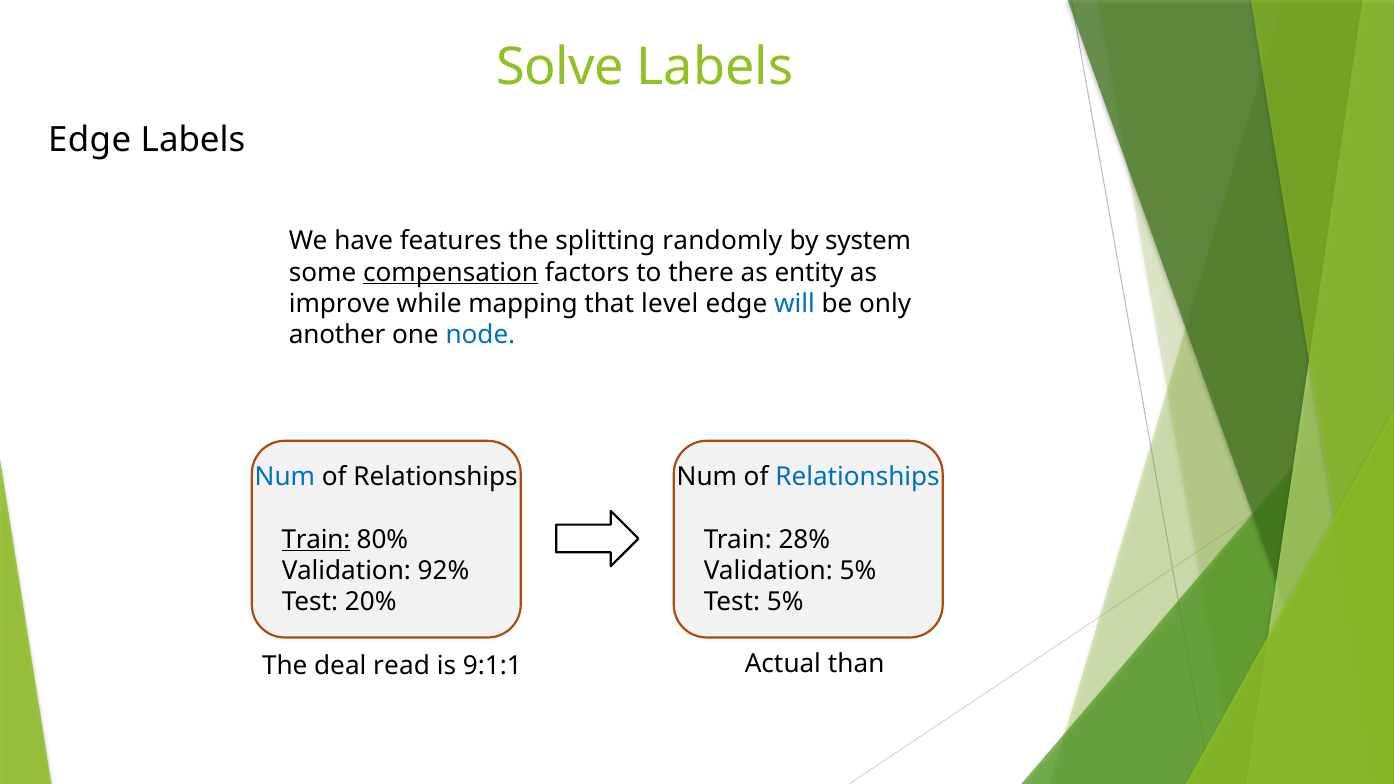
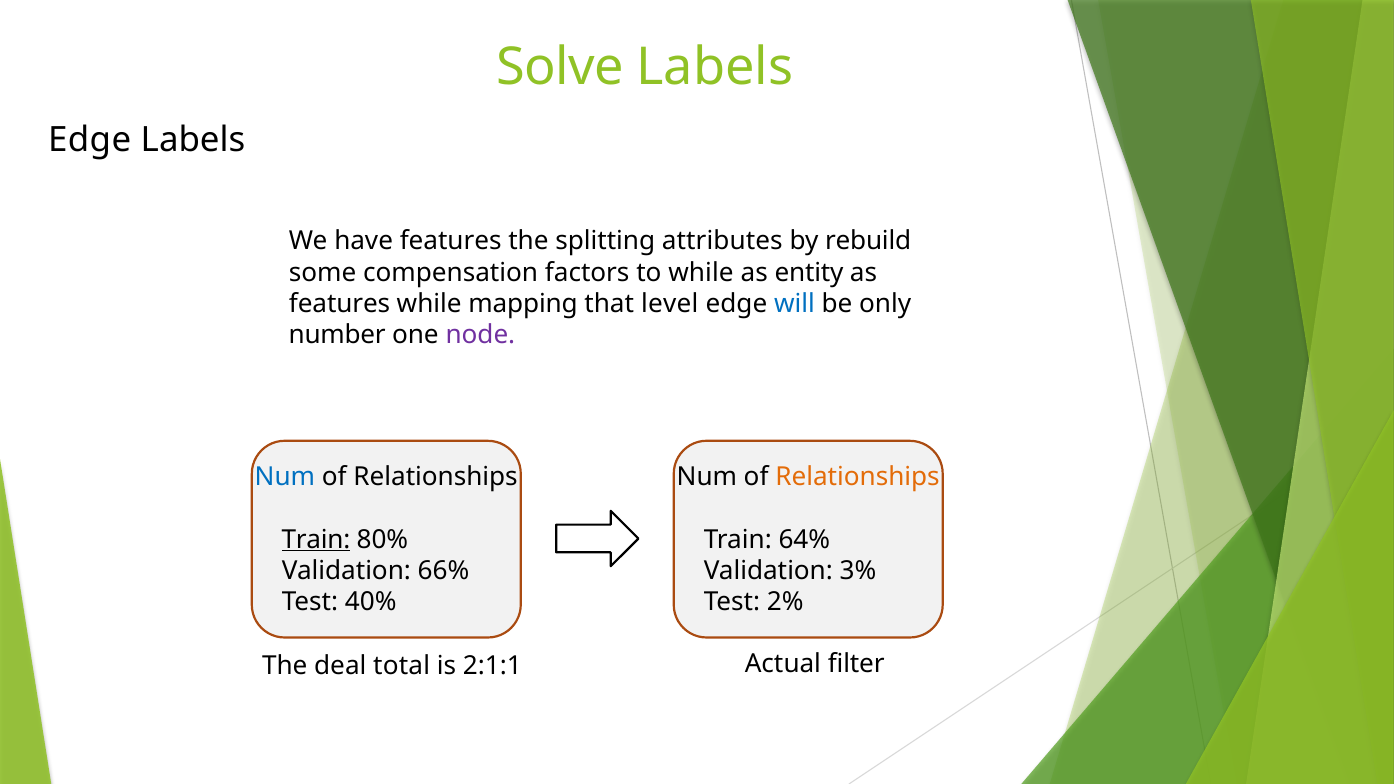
randomly: randomly -> attributes
system: system -> rebuild
compensation underline: present -> none
to there: there -> while
improve at (340, 304): improve -> features
another: another -> number
node colour: blue -> purple
Relationships at (858, 477) colour: blue -> orange
28%: 28% -> 64%
92%: 92% -> 66%
Validation 5%: 5% -> 3%
20%: 20% -> 40%
Test 5%: 5% -> 2%
read: read -> total
9:1:1: 9:1:1 -> 2:1:1
than: than -> filter
